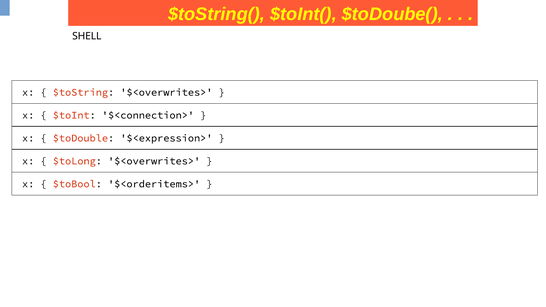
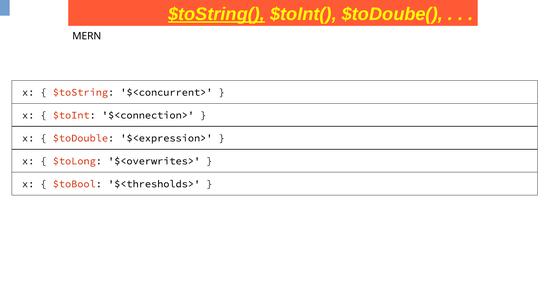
$toString( underline: none -> present
SHELL: SHELL -> MERN
$toString $<overwrites>: $<overwrites> -> $<concurrent>
$<orderitems>: $<orderitems> -> $<thresholds>
